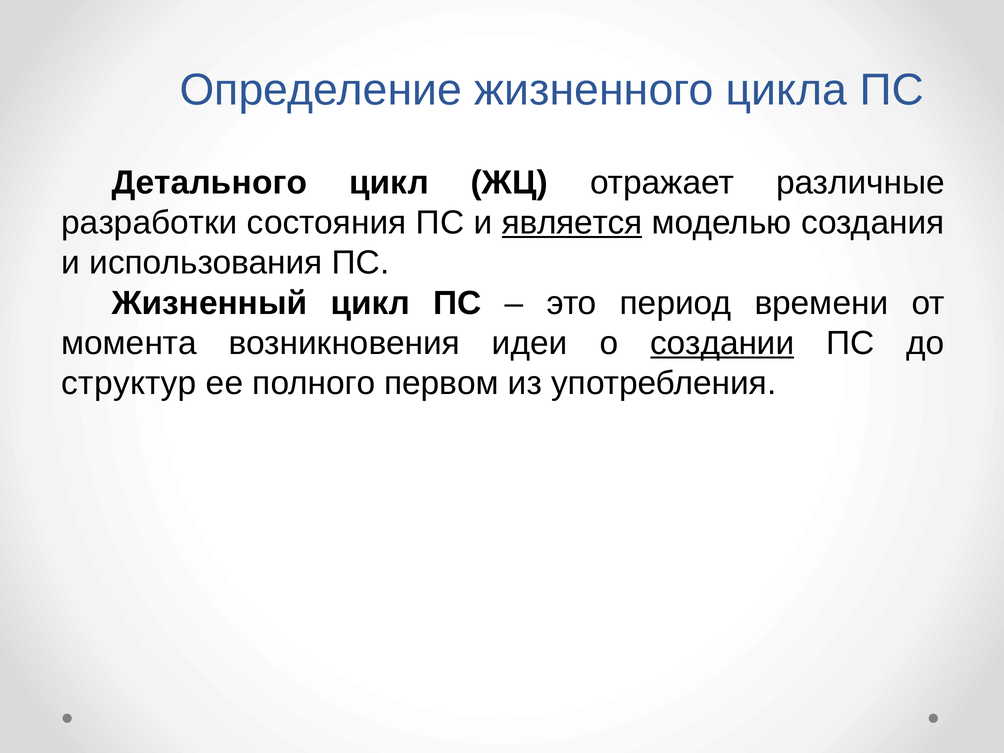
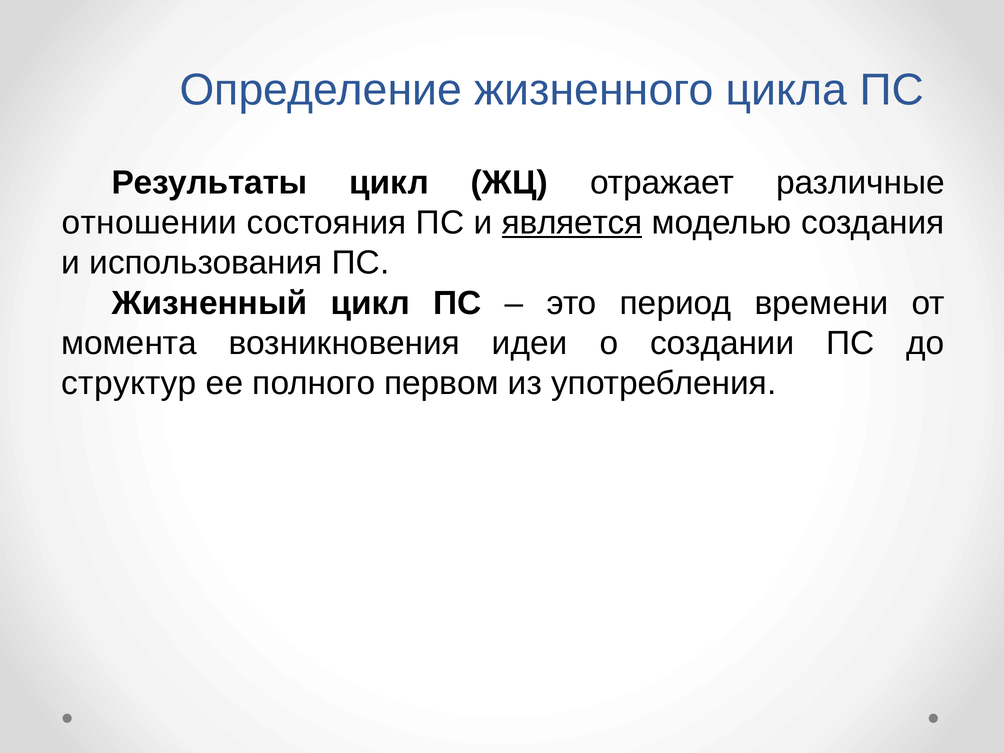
Детального: Детального -> Результаты
разработки: разработки -> отношении
создании underline: present -> none
